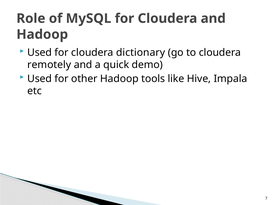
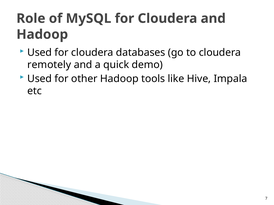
dictionary: dictionary -> databases
